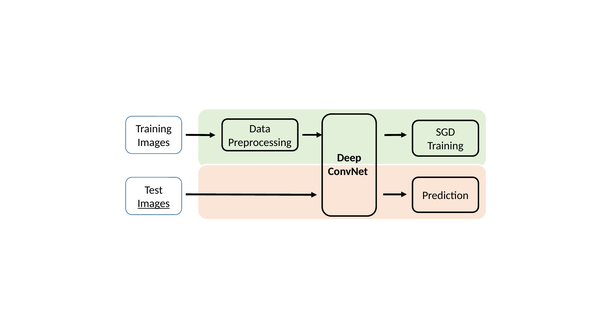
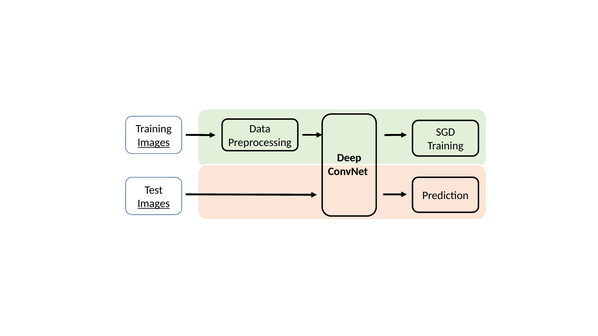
Images at (154, 143) underline: none -> present
